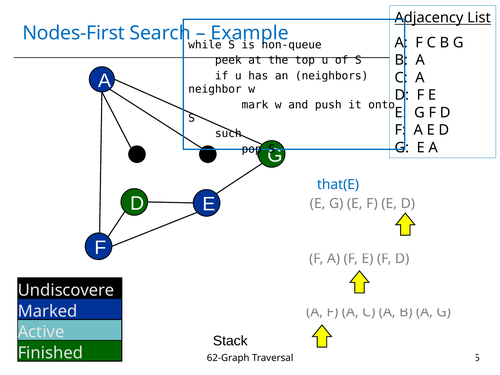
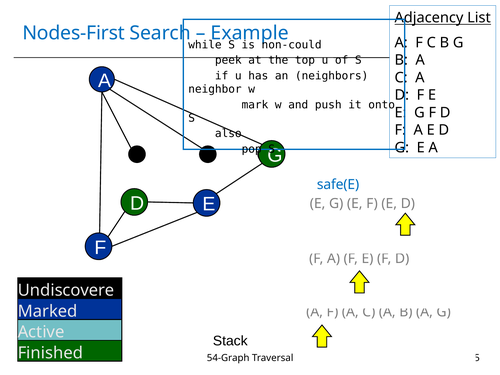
non-queue: non-queue -> non-could
such: such -> also
that(E: that(E -> safe(E
62-Graph: 62-Graph -> 54-Graph
